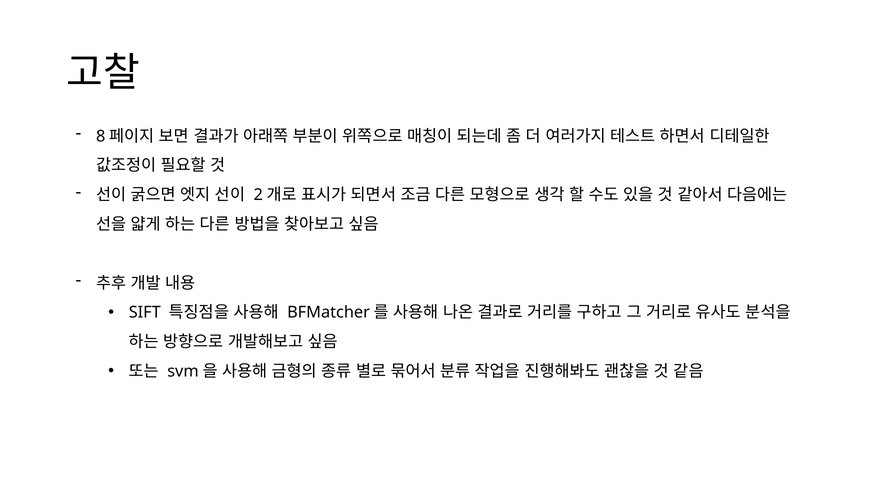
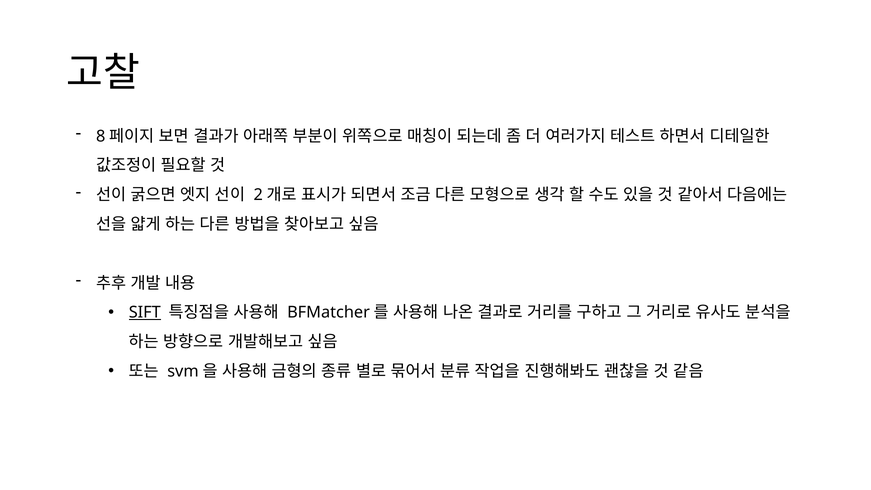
SIFT underline: none -> present
